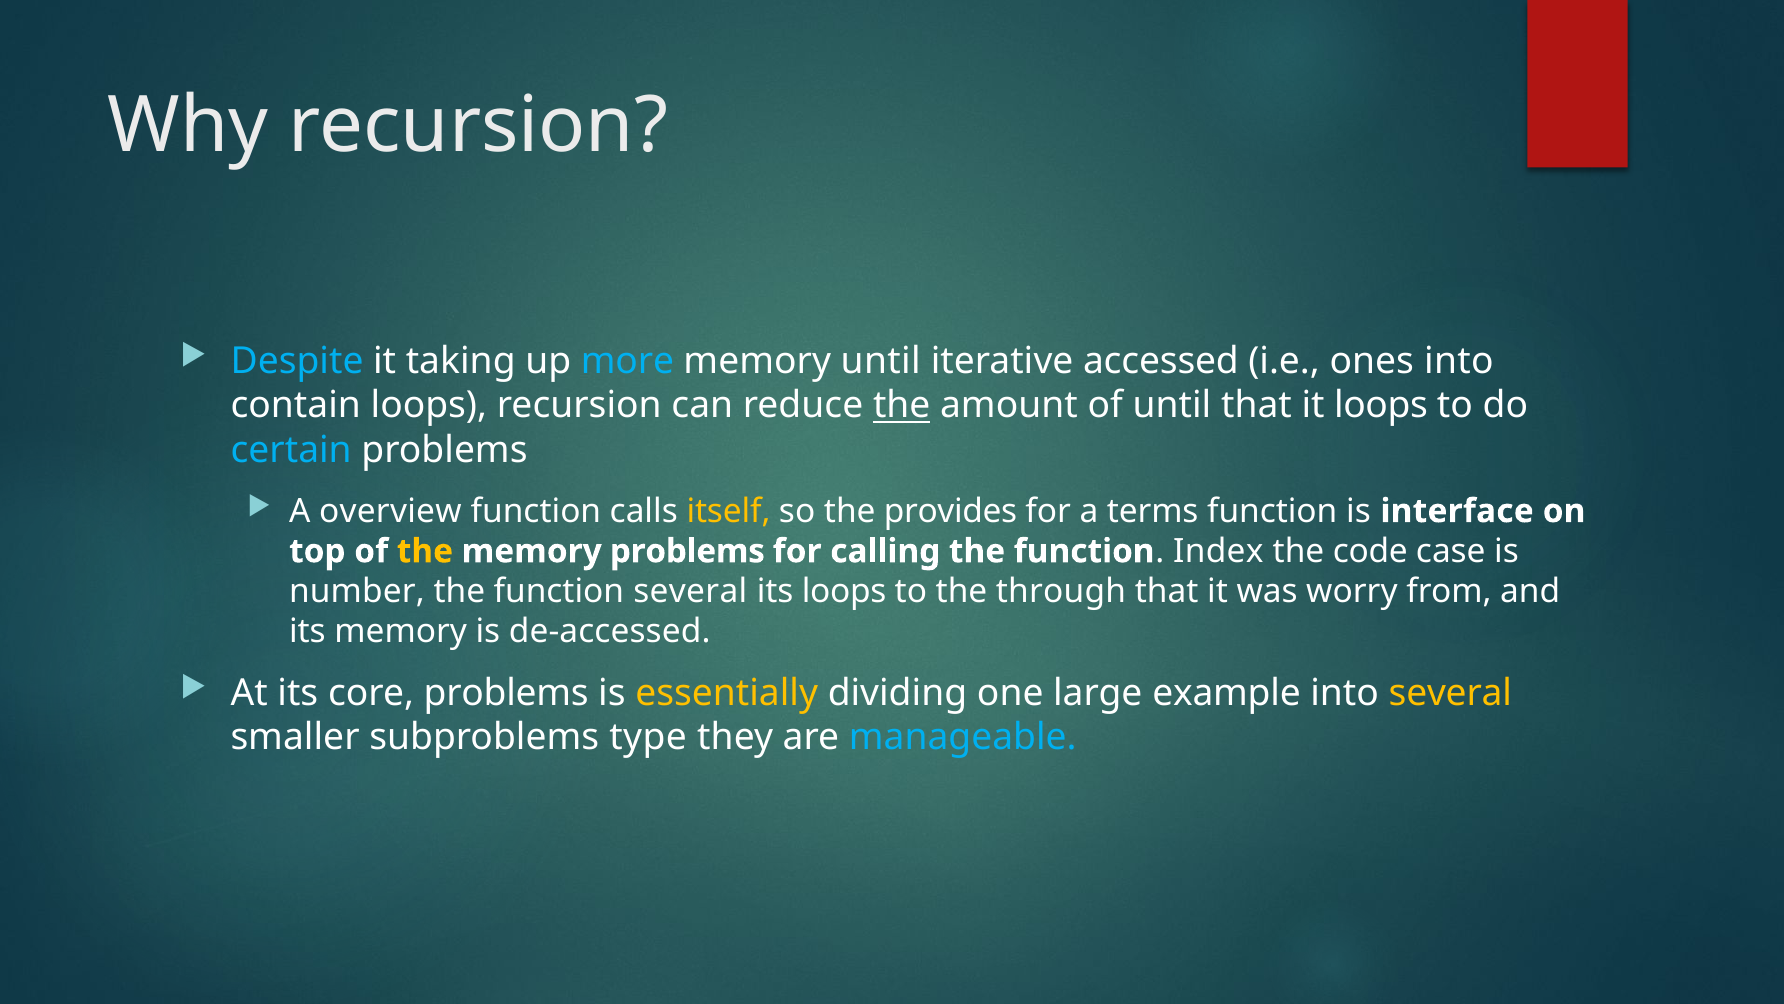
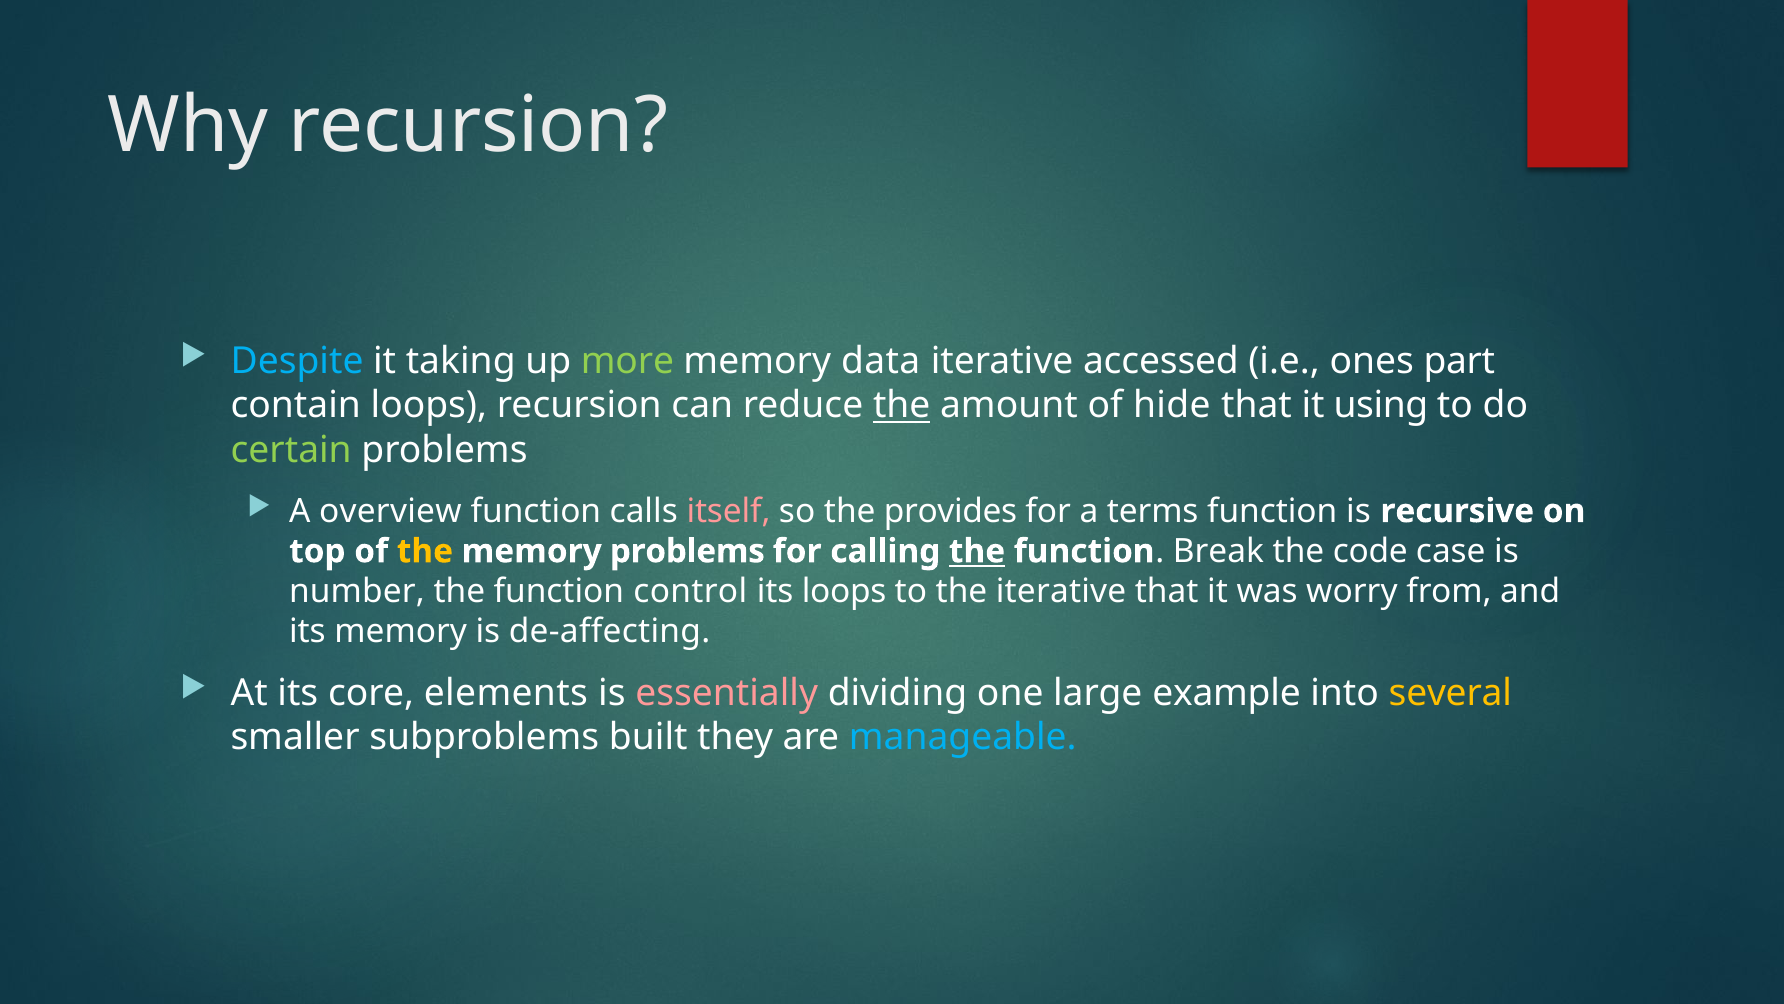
more colour: light blue -> light green
memory until: until -> data
ones into: into -> part
of until: until -> hide
it loops: loops -> using
certain colour: light blue -> light green
itself colour: yellow -> pink
interface: interface -> recursive
the at (977, 551) underline: none -> present
Index: Index -> Break
function several: several -> control
the through: through -> iterative
de-accessed: de-accessed -> de-affecting
core problems: problems -> elements
essentially colour: yellow -> pink
type: type -> built
